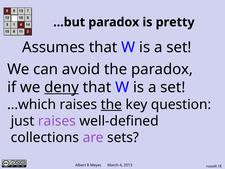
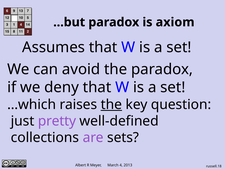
pretty: pretty -> axiom
deny underline: present -> none
just raises: raises -> pretty
